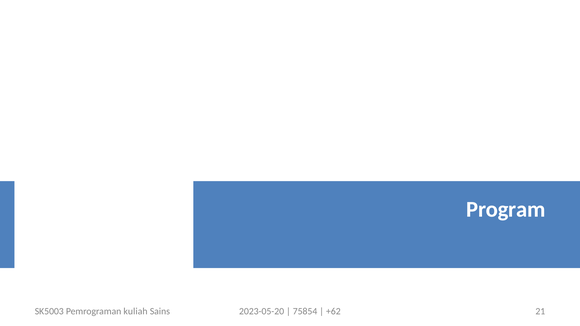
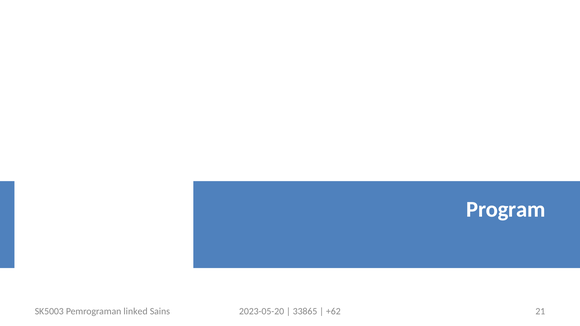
kuliah: kuliah -> linked
75854: 75854 -> 33865
